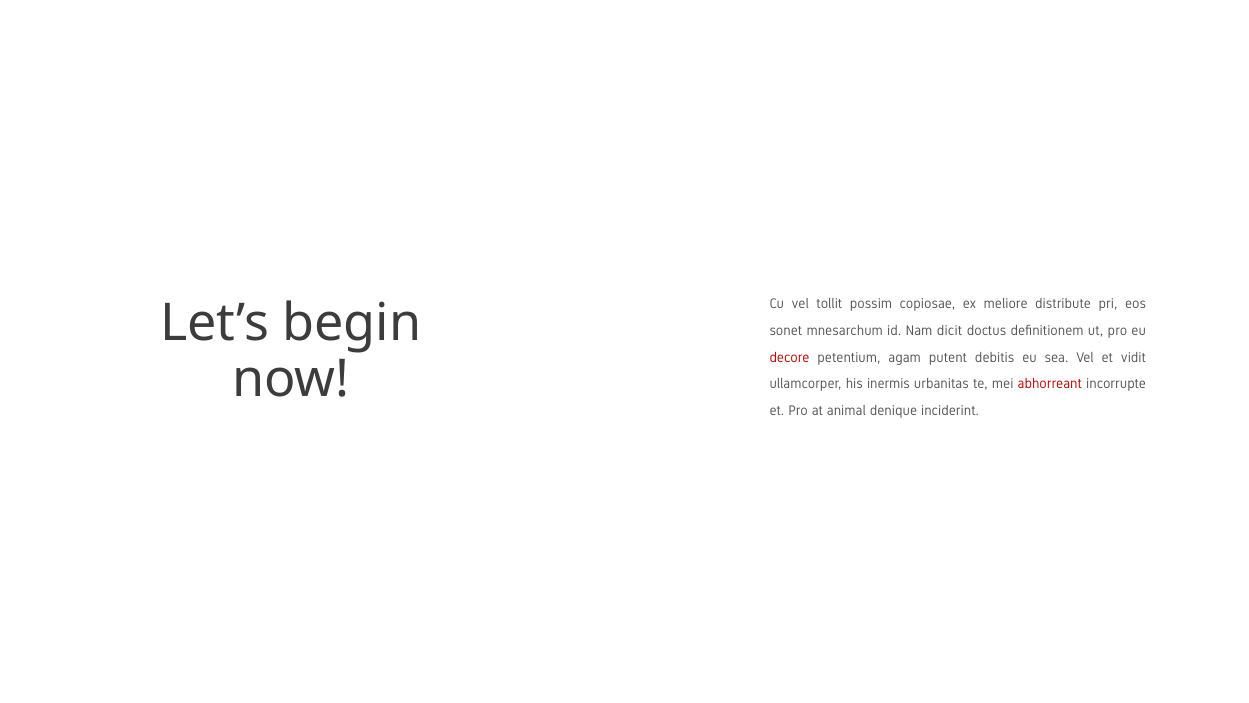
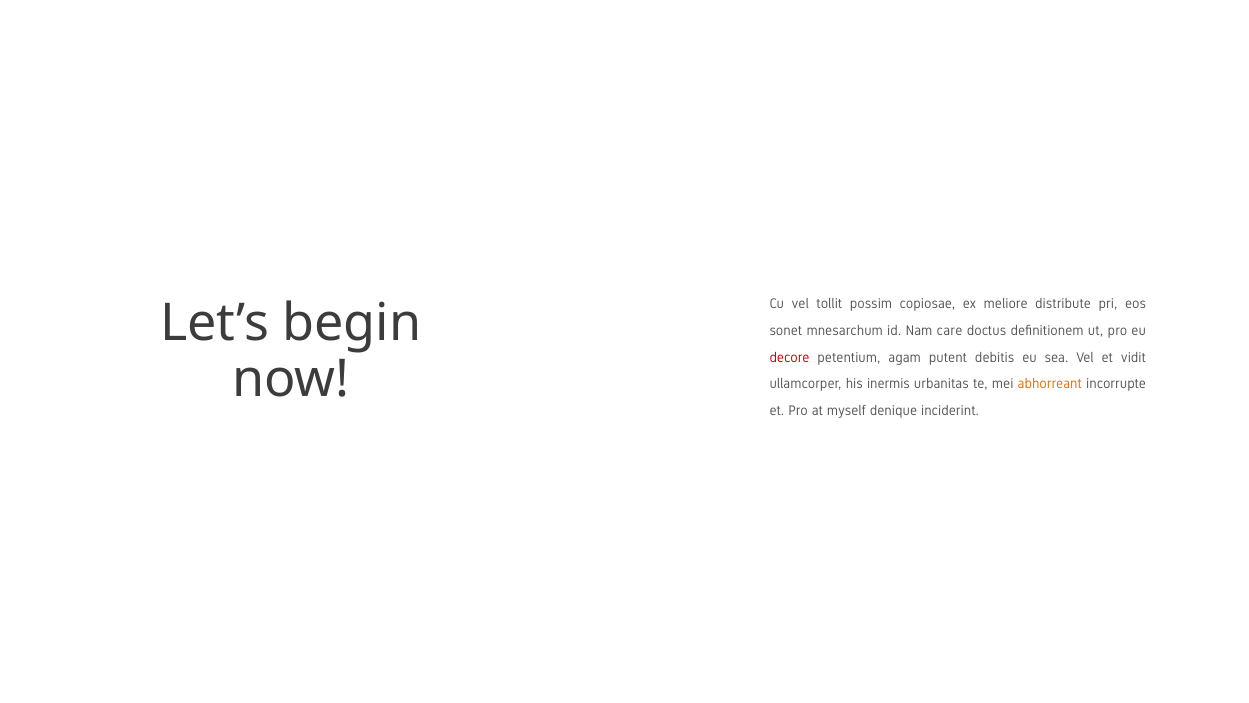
dicit: dicit -> care
abhorreant colour: red -> orange
animal: animal -> myself
